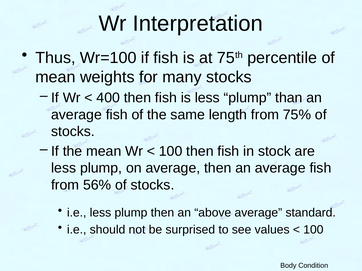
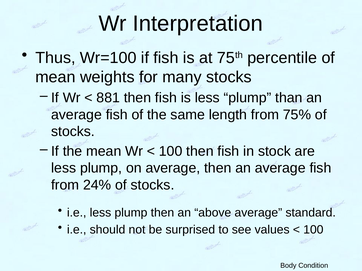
400: 400 -> 881
56%: 56% -> 24%
